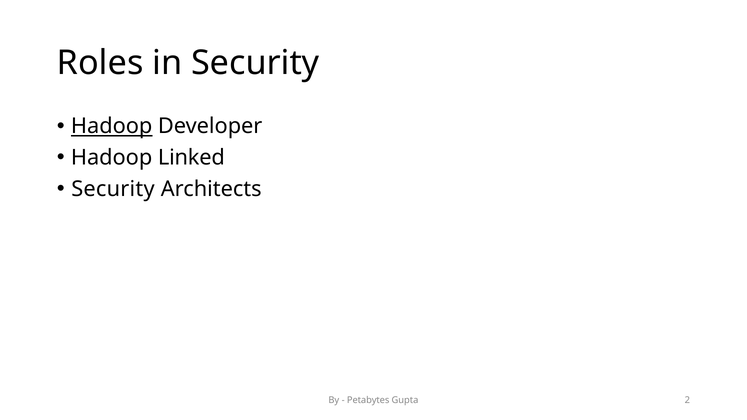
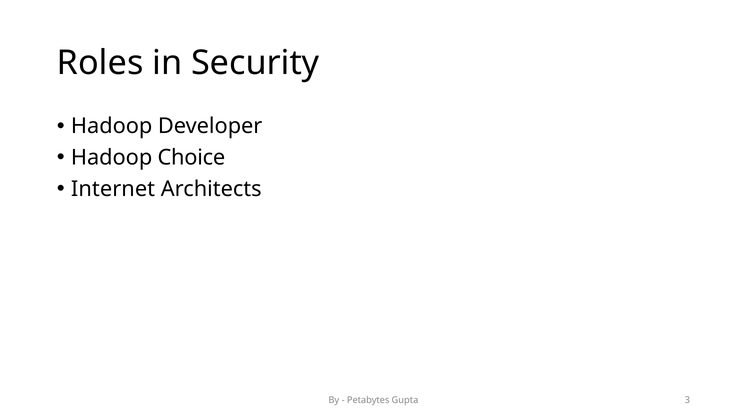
Hadoop at (112, 126) underline: present -> none
Linked: Linked -> Choice
Security at (113, 189): Security -> Internet
2: 2 -> 3
